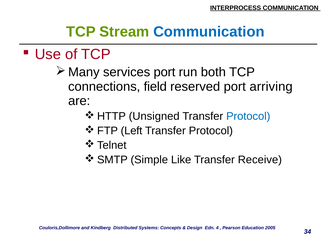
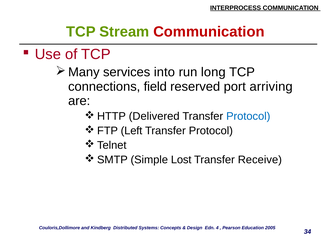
Communication at (209, 32) colour: blue -> red
services port: port -> into
both: both -> long
Unsigned: Unsigned -> Delivered
Like: Like -> Lost
